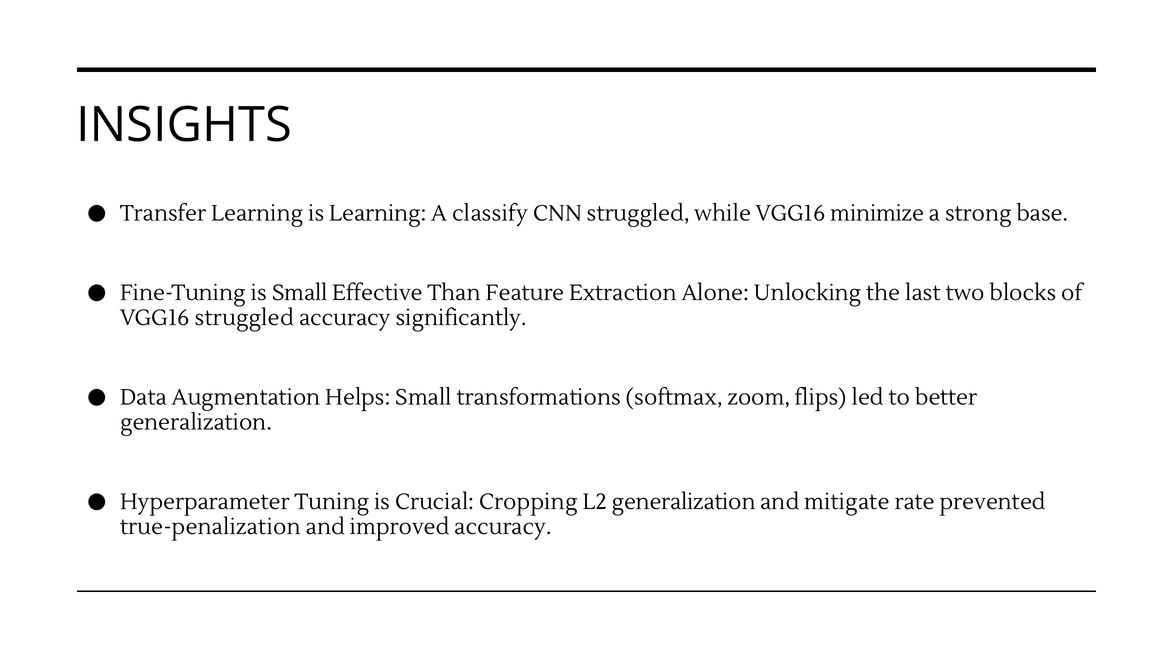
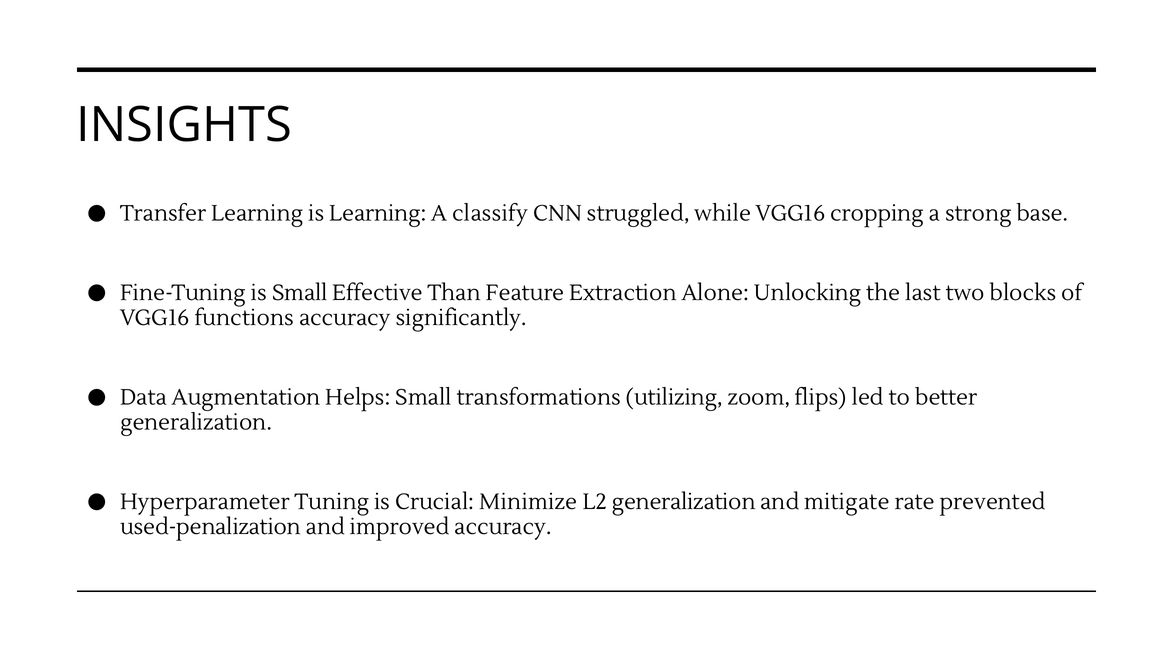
minimize: minimize -> cropping
VGG16 struggled: struggled -> functions
softmax: softmax -> utilizing
Cropping: Cropping -> Minimize
true-penalization: true-penalization -> used-penalization
